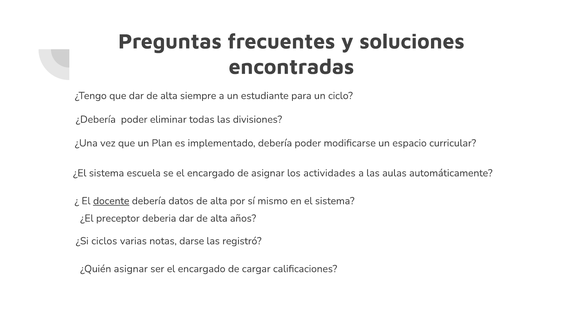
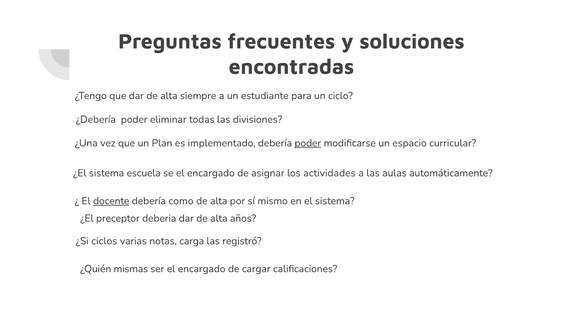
poder at (308, 143) underline: none -> present
datos: datos -> como
darse: darse -> carga
¿Quién asignar: asignar -> mismas
